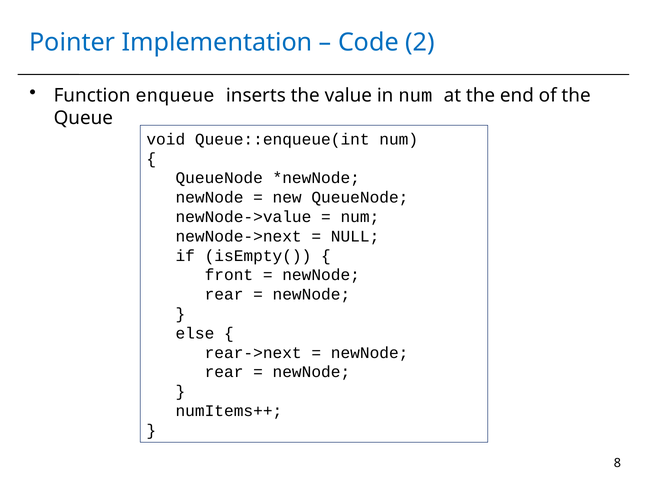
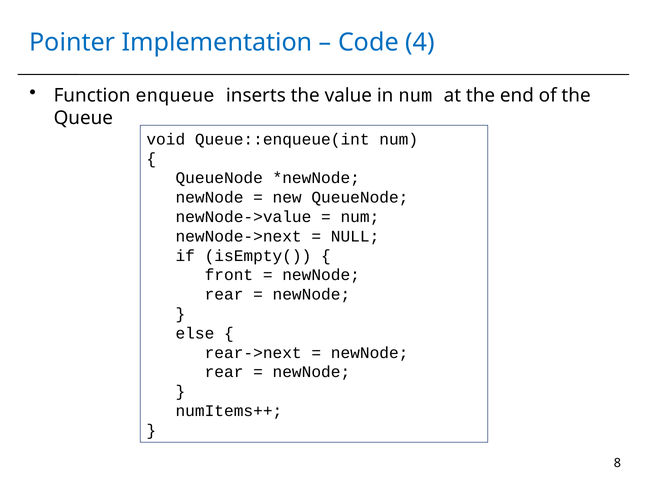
2: 2 -> 4
